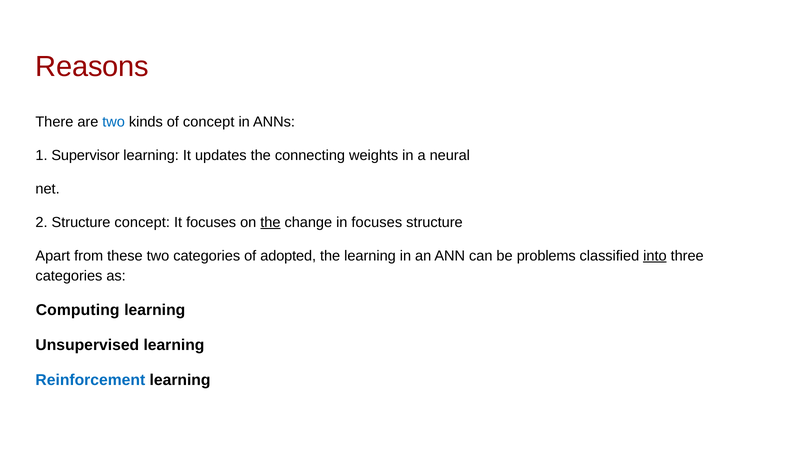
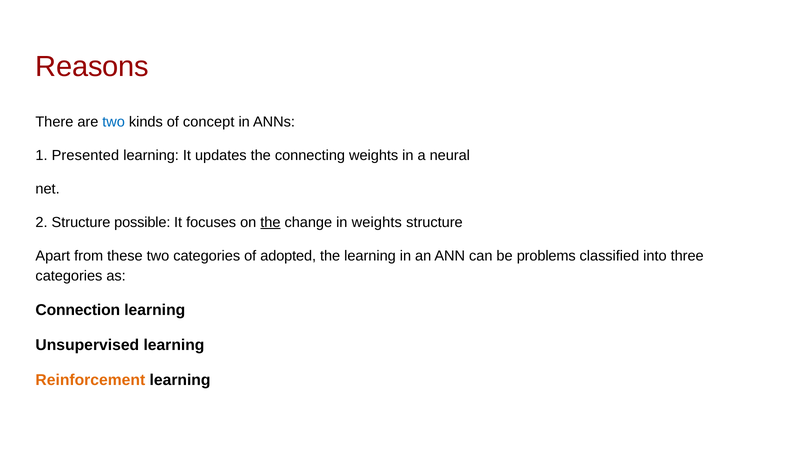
Supervisor: Supervisor -> Presented
Structure concept: concept -> possible
in focuses: focuses -> weights
into underline: present -> none
Computing: Computing -> Connection
Reinforcement colour: blue -> orange
